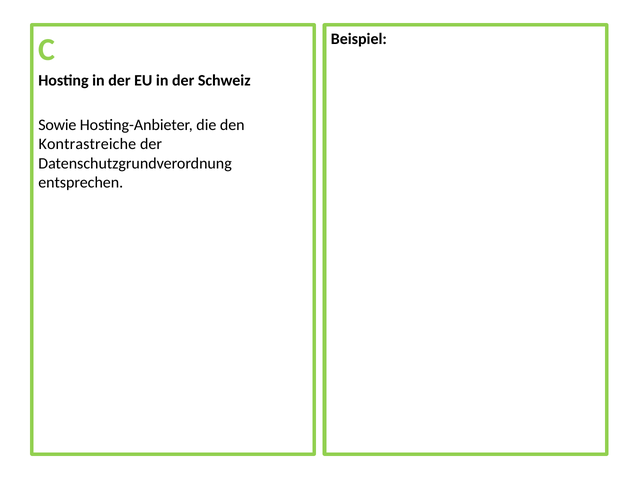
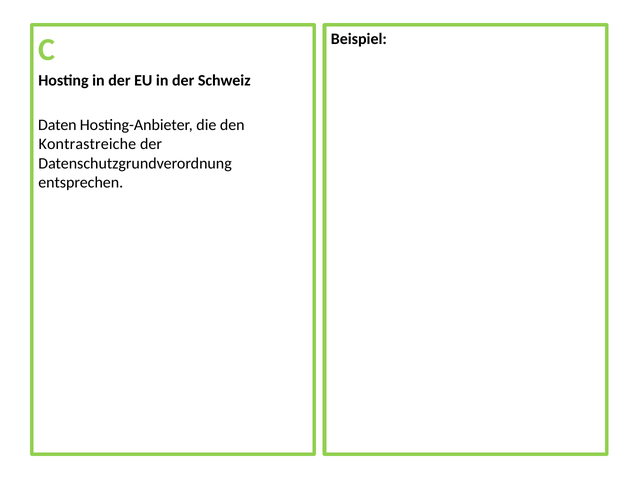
Sowie: Sowie -> Daten
